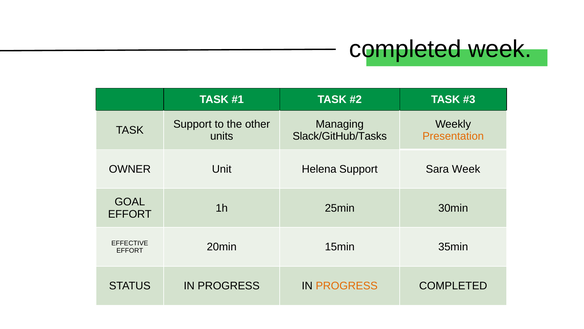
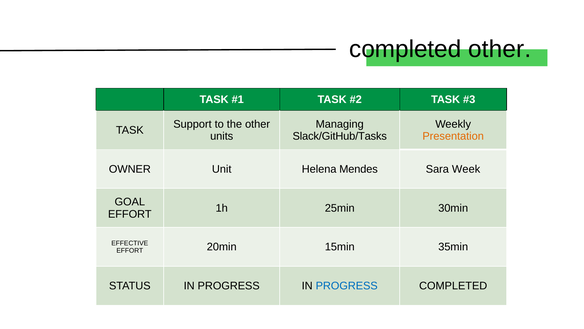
completed week: week -> other
Helena Support: Support -> Mendes
PROGRESS at (347, 285) colour: orange -> blue
